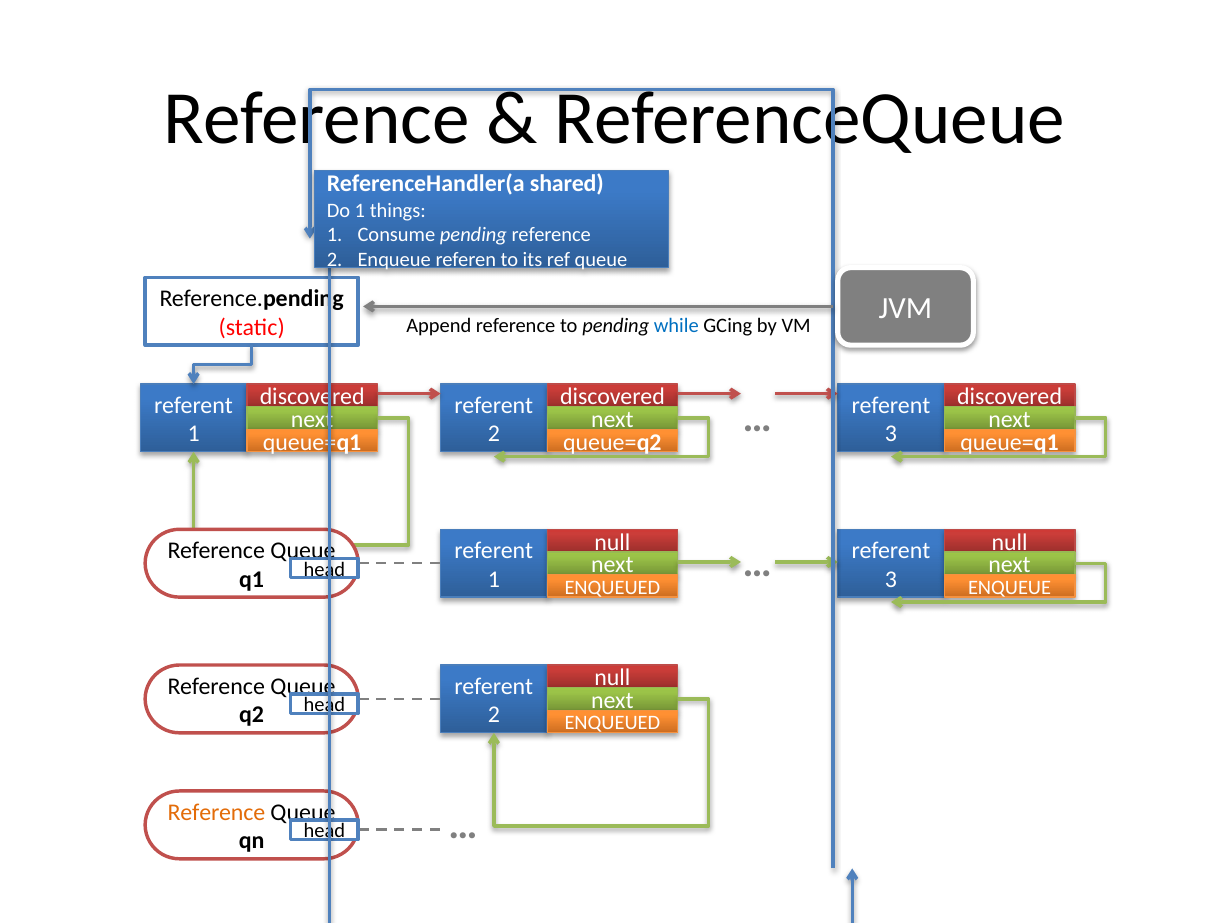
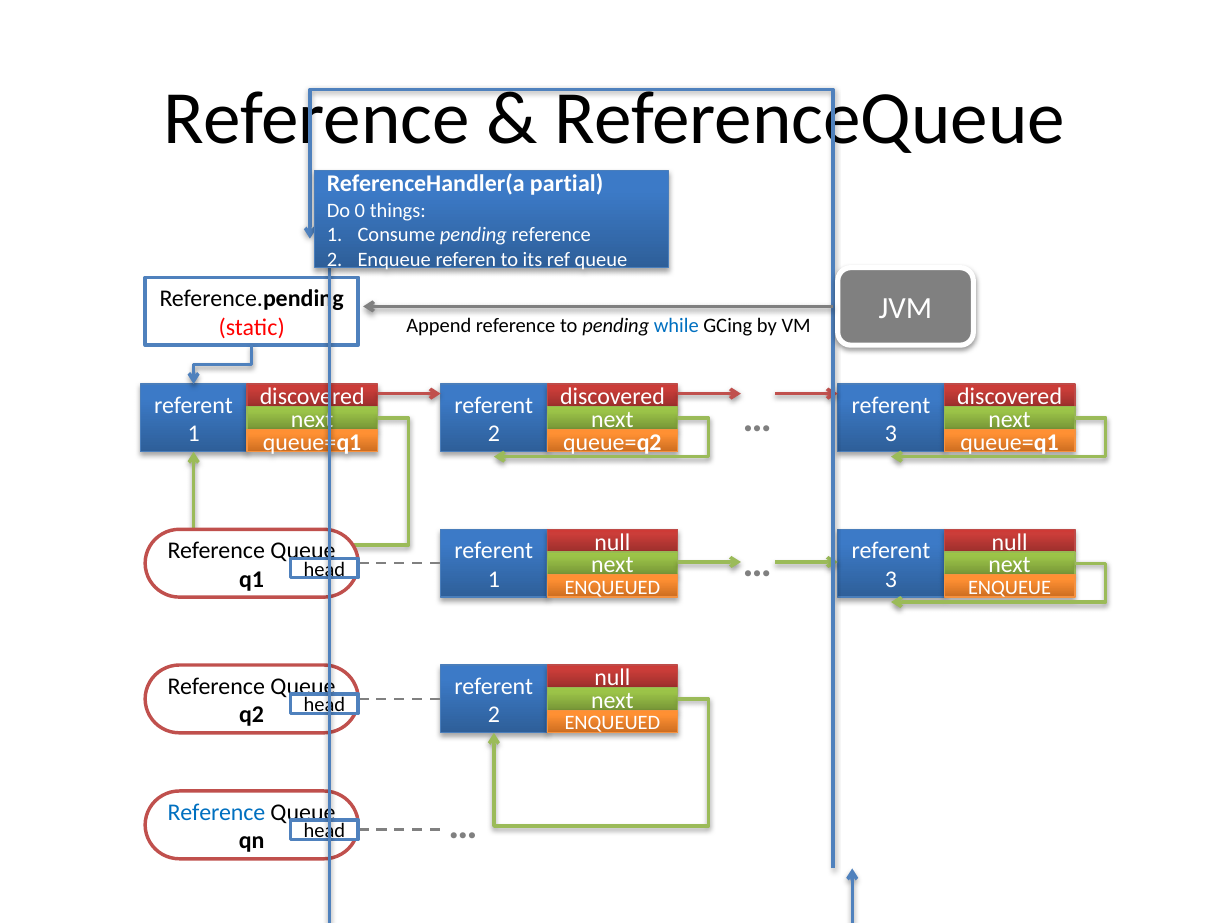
shared: shared -> partial
Do 1: 1 -> 0
Reference at (216, 812) colour: orange -> blue
